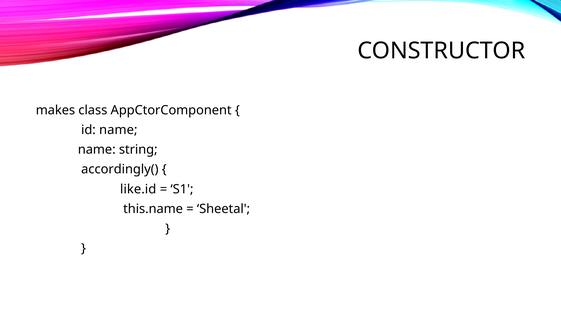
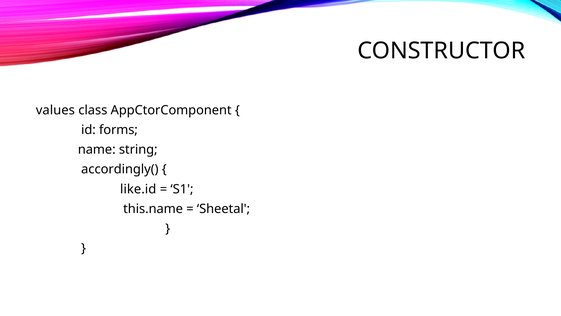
makes: makes -> values
id name: name -> forms
